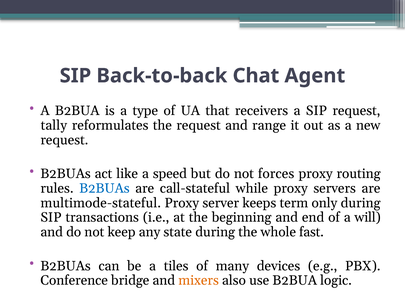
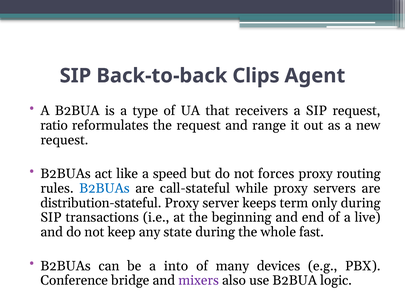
Chat: Chat -> Clips
tally: tally -> ratio
multimode-stateful: multimode-stateful -> distribution-stateful
will: will -> live
tiles: tiles -> into
mixers colour: orange -> purple
